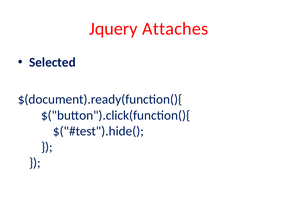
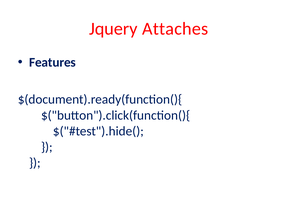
Selected: Selected -> Features
